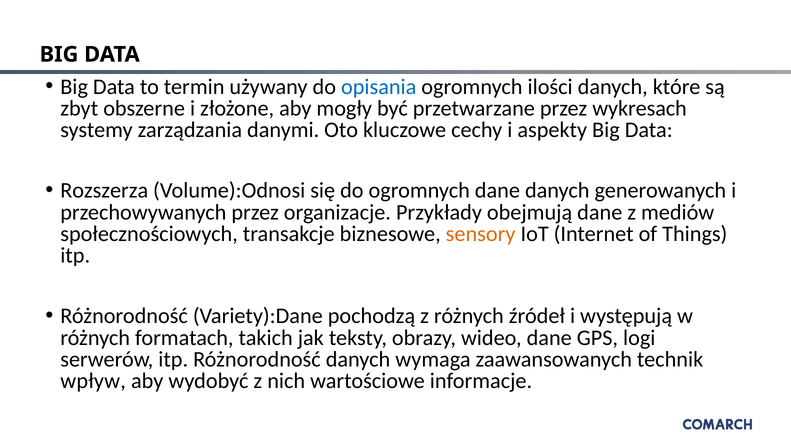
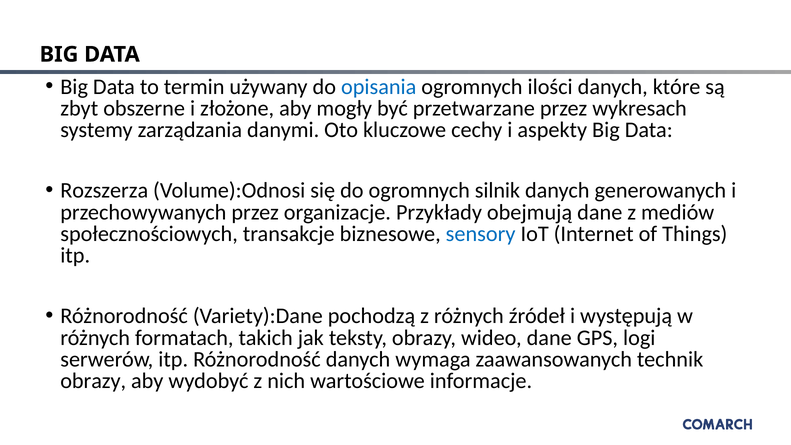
ogromnych dane: dane -> silnik
sensory colour: orange -> blue
wpływ at (93, 381): wpływ -> obrazy
